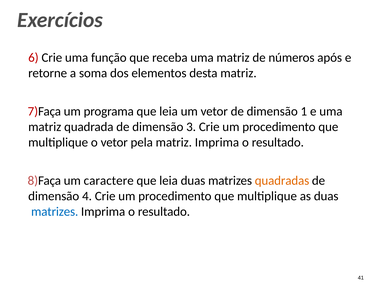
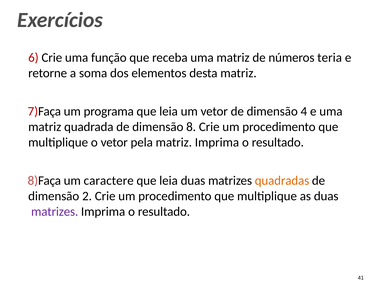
após: após -> teria
1: 1 -> 4
3: 3 -> 8
4: 4 -> 2
matrizes at (55, 211) colour: blue -> purple
